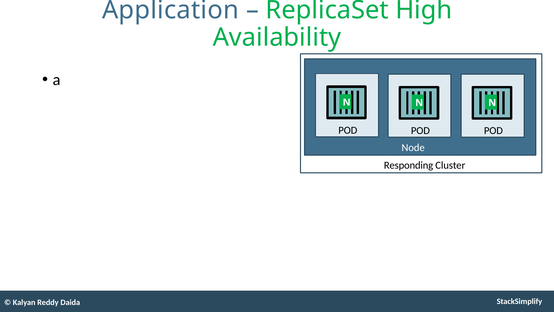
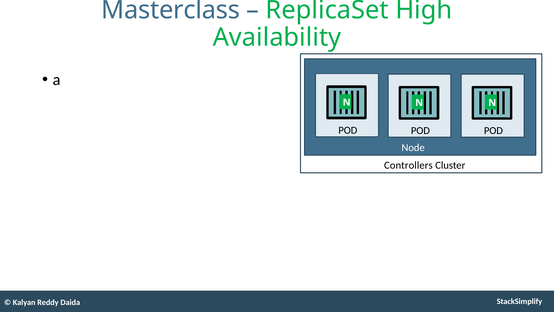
Application: Application -> Masterclass
Responding: Responding -> Controllers
